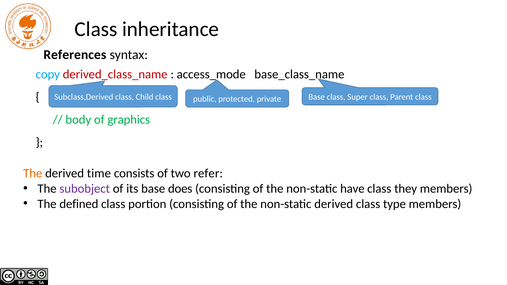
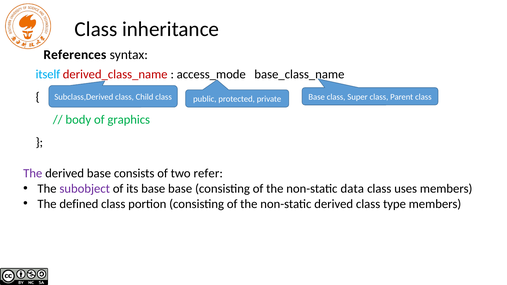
copy: copy -> itself
The at (33, 174) colour: orange -> purple
derived time: time -> base
base does: does -> base
have: have -> data
they: they -> uses
